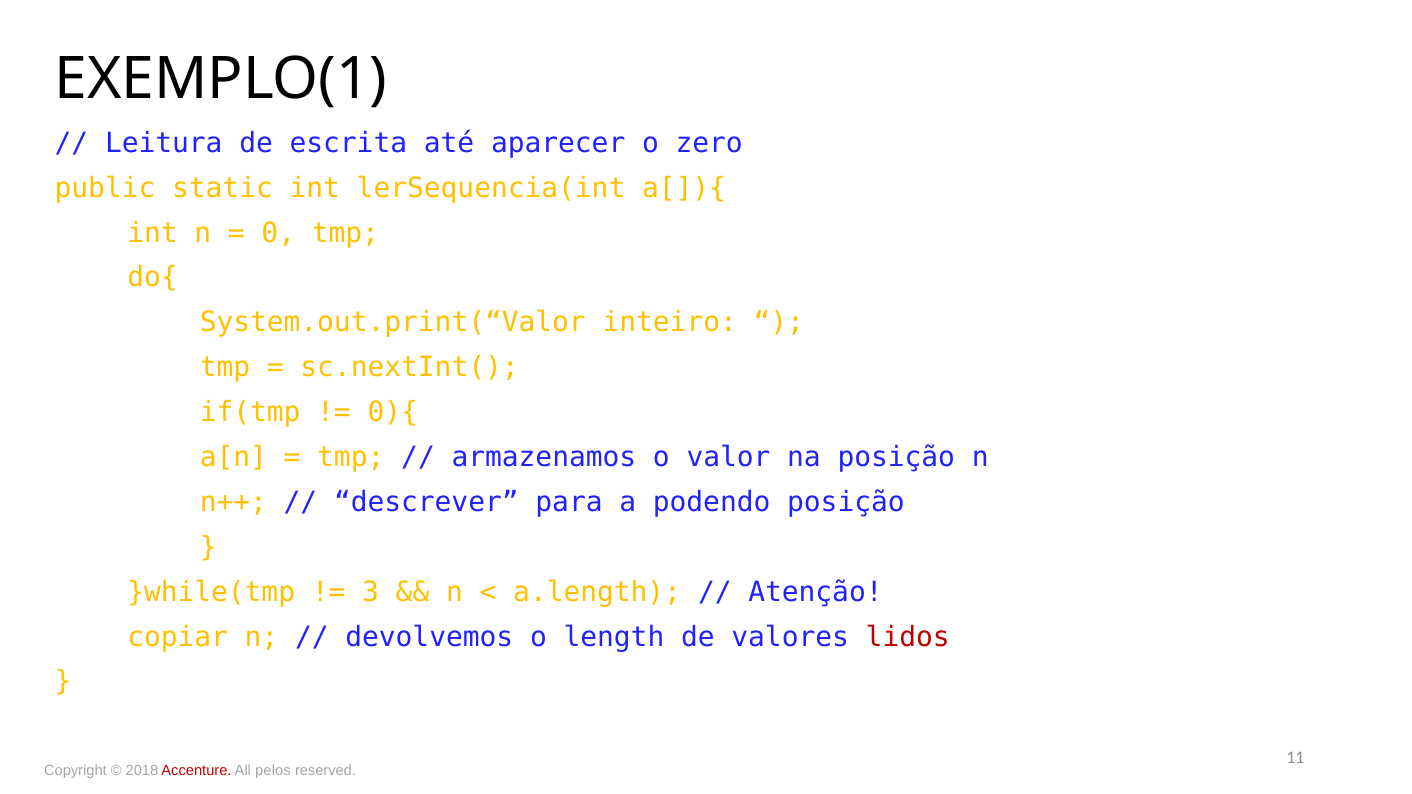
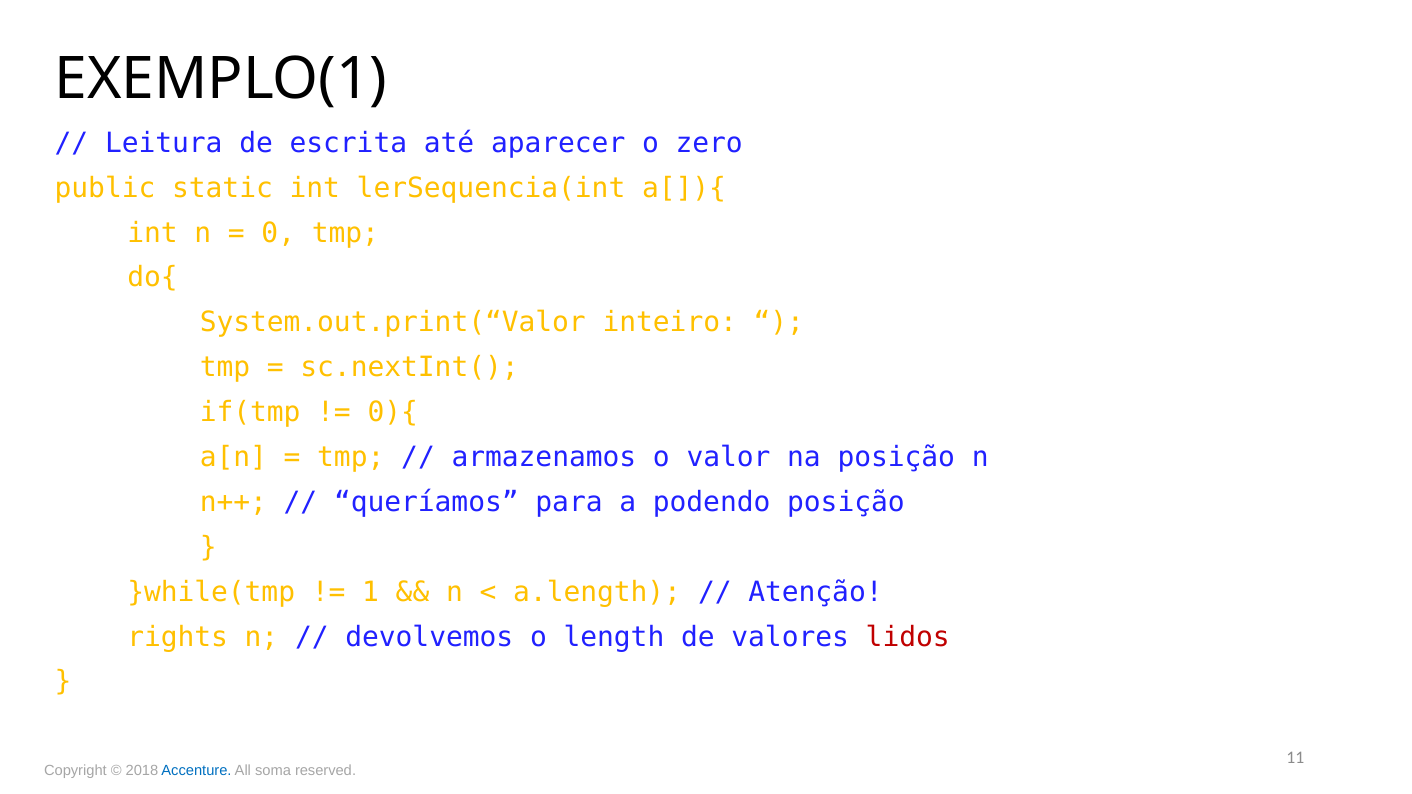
descrever: descrever -> queríamos
3: 3 -> 1
copiar: copiar -> rights
Accenture colour: red -> blue
pelos: pelos -> soma
